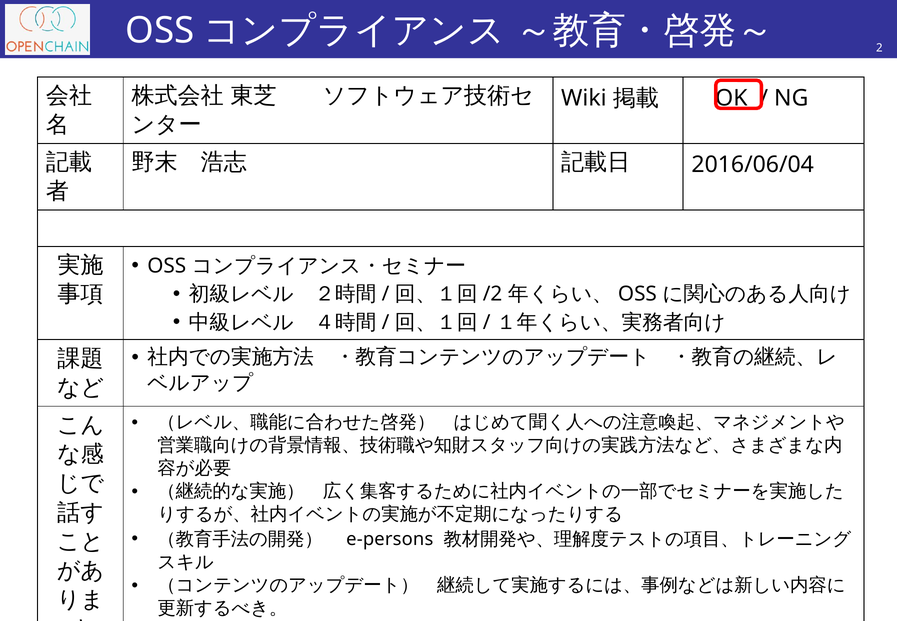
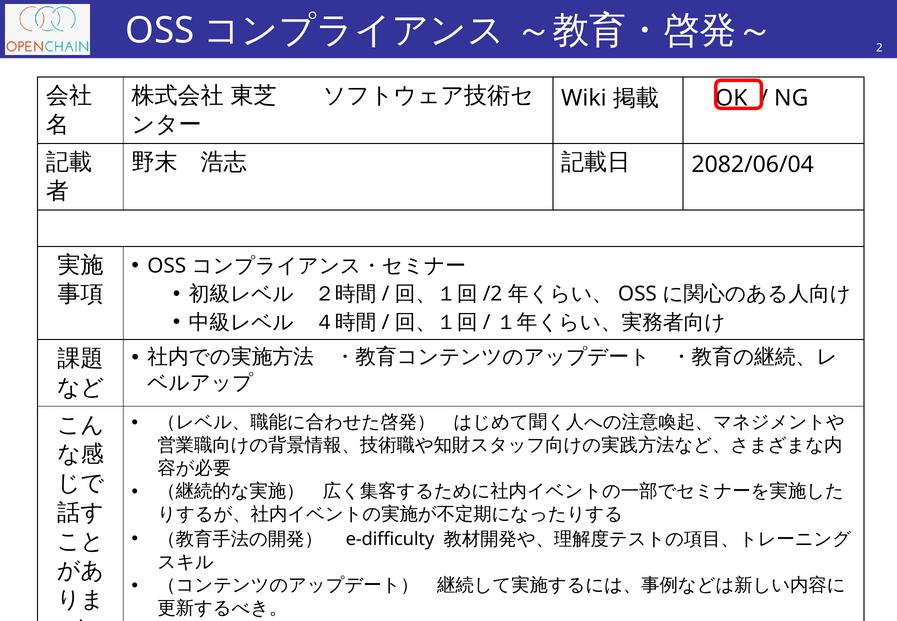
2016/06/04: 2016/06/04 -> 2082/06/04
e-persons: e-persons -> e-difficulty
